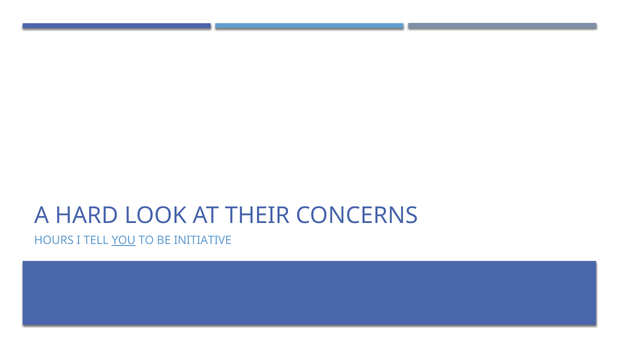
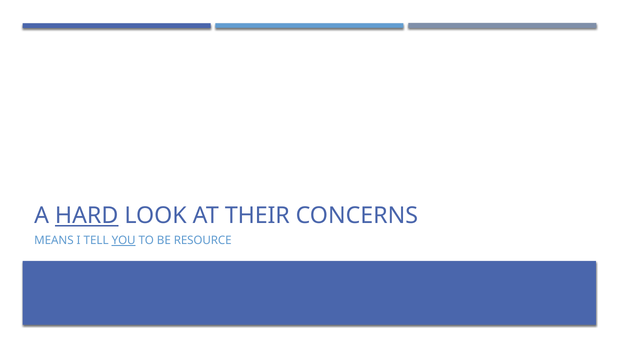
HARD underline: none -> present
HOURS: HOURS -> MEANS
INITIATIVE: INITIATIVE -> RESOURCE
